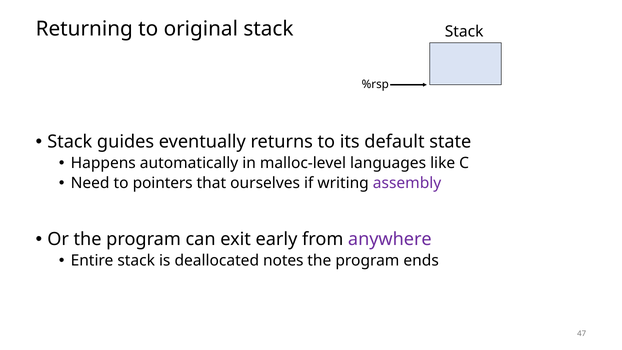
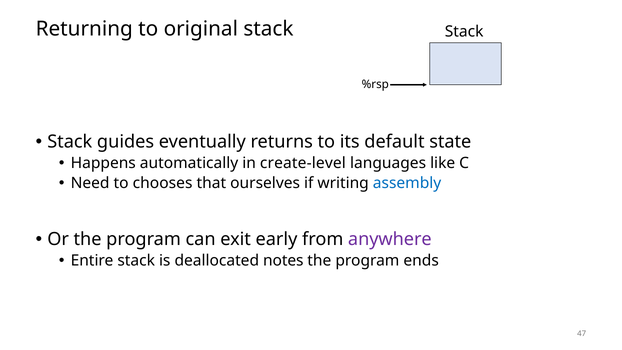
malloc-level: malloc-level -> create-level
pointers: pointers -> chooses
assembly colour: purple -> blue
